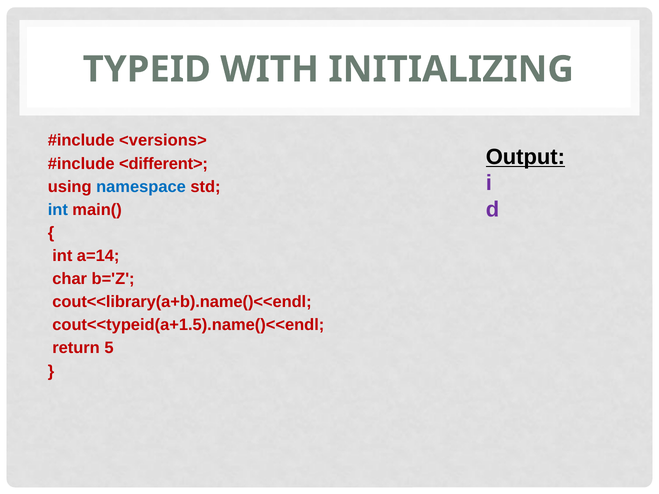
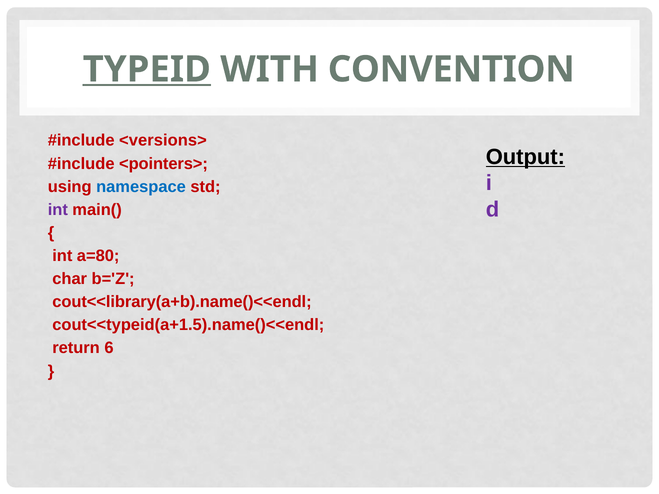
TYPEID underline: none -> present
INITIALIZING: INITIALIZING -> CONVENTION
<different>: <different> -> <pointers>
int at (58, 210) colour: blue -> purple
a=14: a=14 -> a=80
5: 5 -> 6
